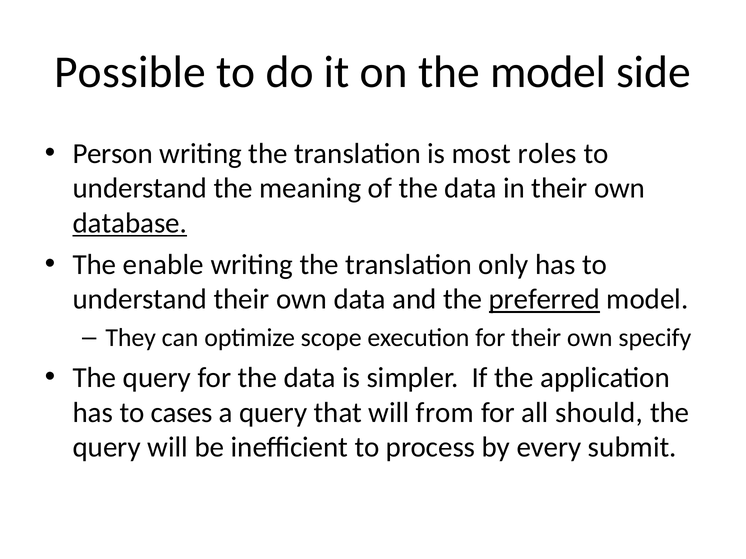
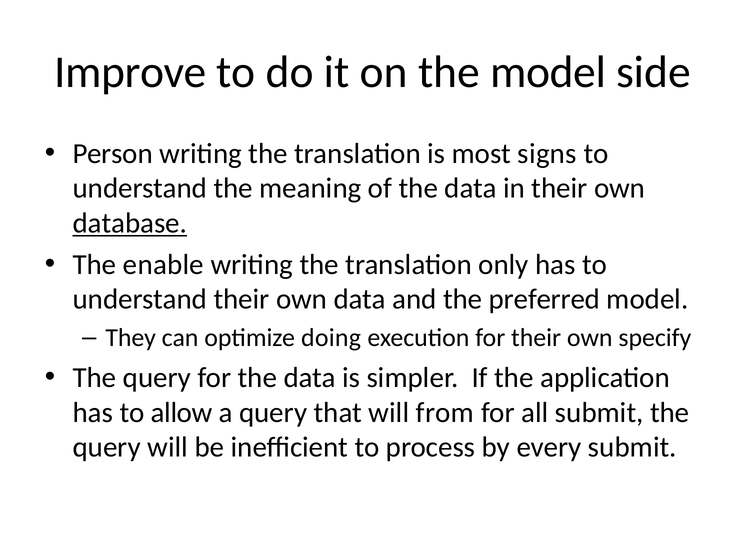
Possible: Possible -> Improve
roles: roles -> signs
preferred underline: present -> none
scope: scope -> doing
cases: cases -> allow
all should: should -> submit
